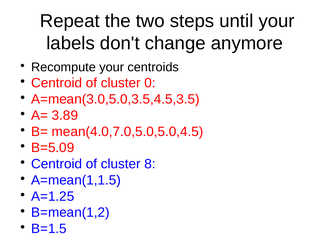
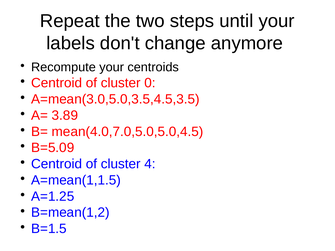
8: 8 -> 4
